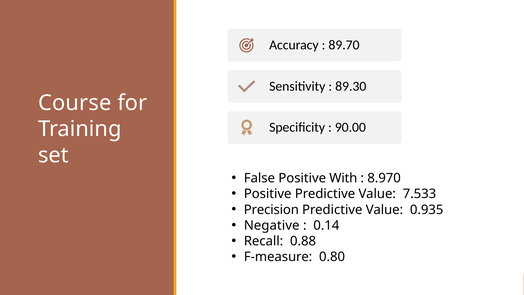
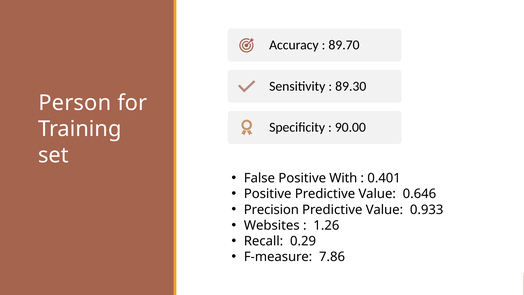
Course: Course -> Person
8.970: 8.970 -> 0.401
7.533: 7.533 -> 0.646
0.935: 0.935 -> 0.933
Negative: Negative -> Websites
0.14: 0.14 -> 1.26
0.88: 0.88 -> 0.29
0.80: 0.80 -> 7.86
